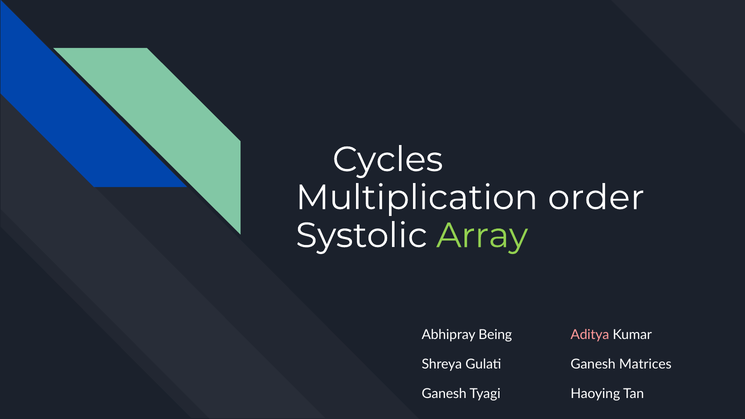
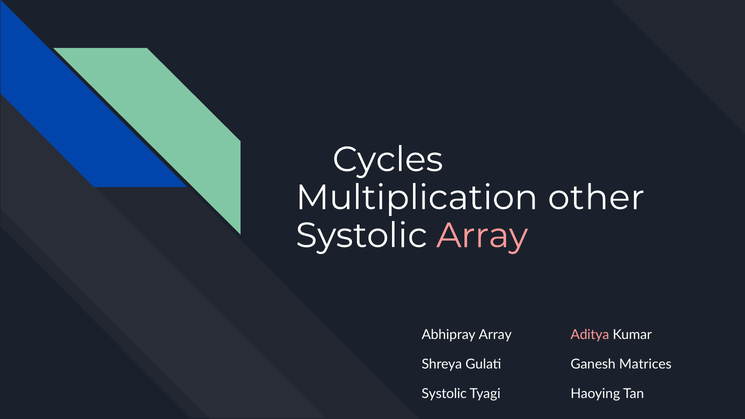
order: order -> other
Array at (482, 236) colour: light green -> pink
Abhipray Being: Being -> Array
Ganesh at (444, 394): Ganesh -> Systolic
